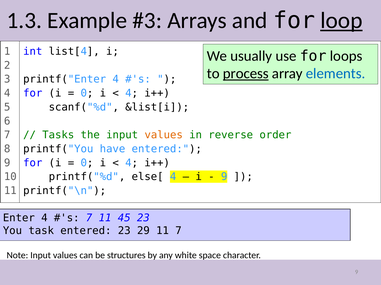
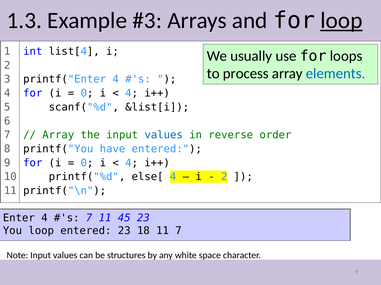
process underline: present -> none
Tasks at (58, 135): Tasks -> Array
values at (164, 135) colour: orange -> blue
9 at (224, 177): 9 -> 2
You task: task -> loop
29: 29 -> 18
